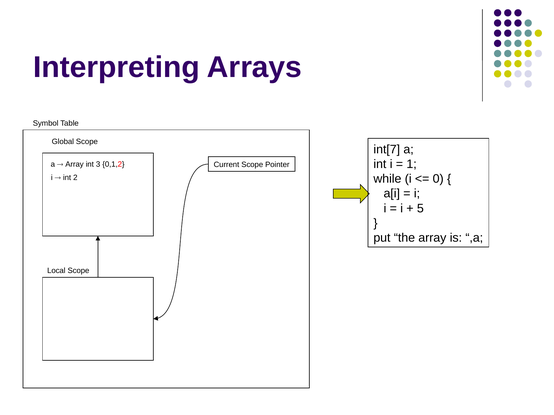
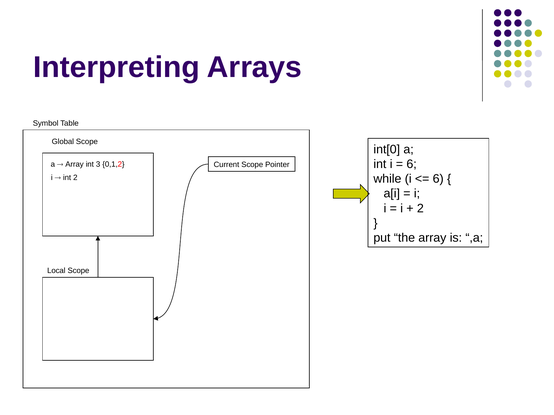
int[7: int[7 -> int[0
1 at (412, 164): 1 -> 6
0 at (438, 179): 0 -> 6
5 at (420, 209): 5 -> 2
